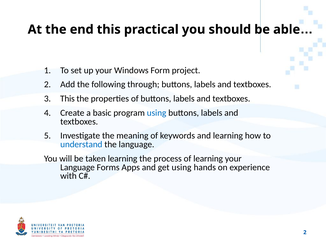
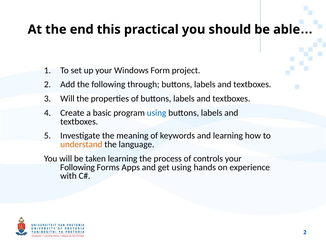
This at (67, 98): This -> Will
understand colour: blue -> orange
of learning: learning -> controls
Language at (78, 167): Language -> Following
